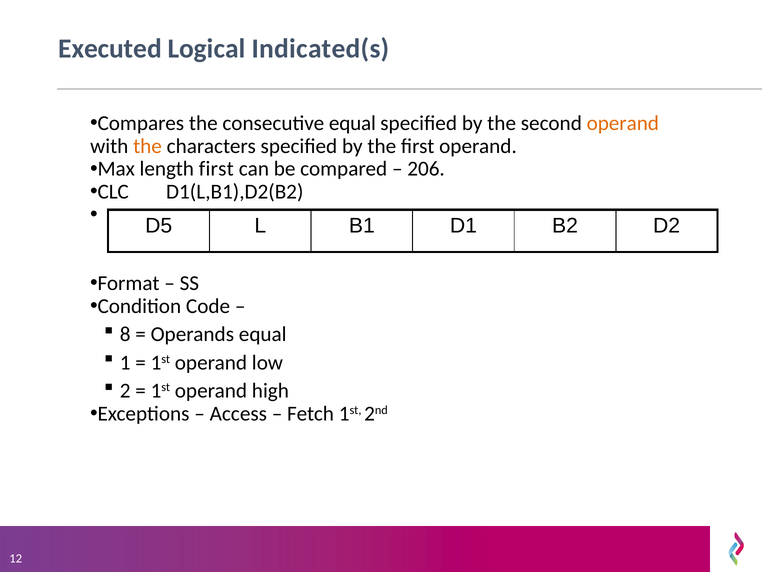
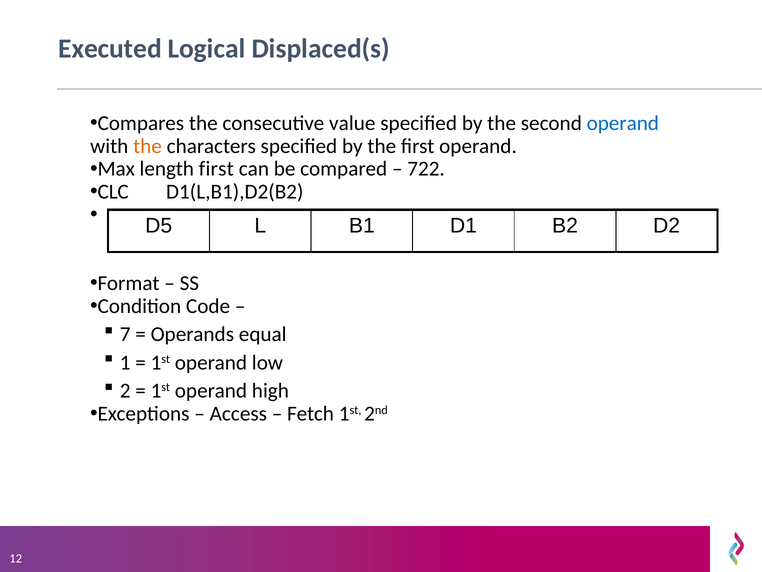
Indicated(s: Indicated(s -> Displaced(s
consecutive equal: equal -> value
operand at (623, 123) colour: orange -> blue
206: 206 -> 722
8: 8 -> 7
